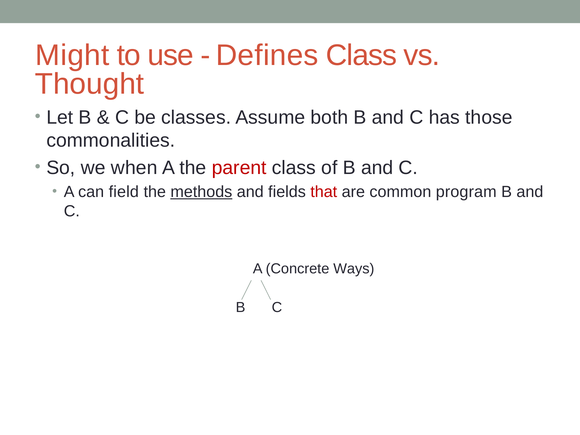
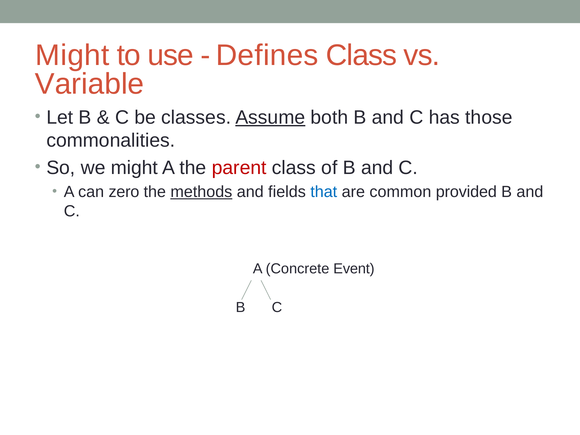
Thought: Thought -> Variable
Assume underline: none -> present
we when: when -> might
field: field -> zero
that colour: red -> blue
program: program -> provided
Ways: Ways -> Event
